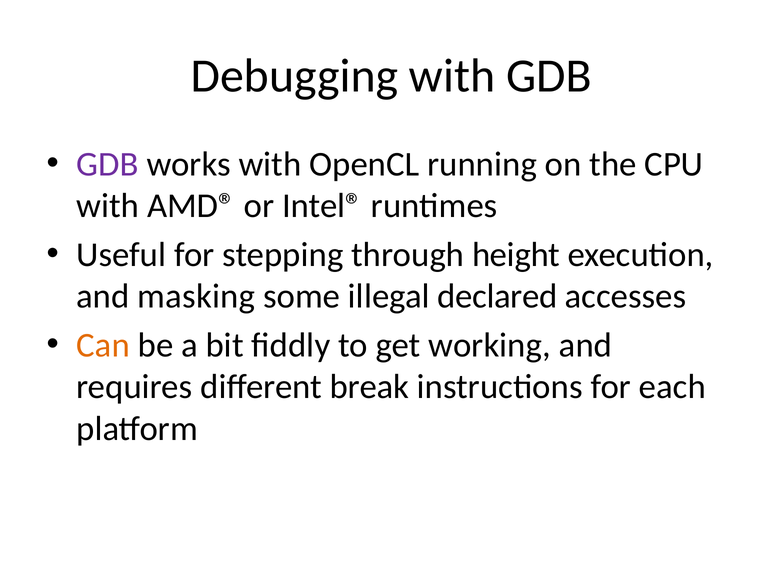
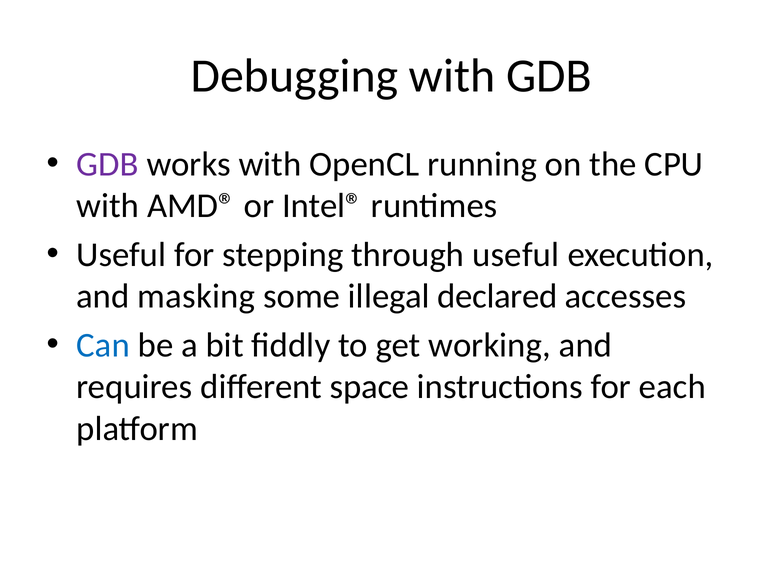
through height: height -> useful
Can colour: orange -> blue
break: break -> space
